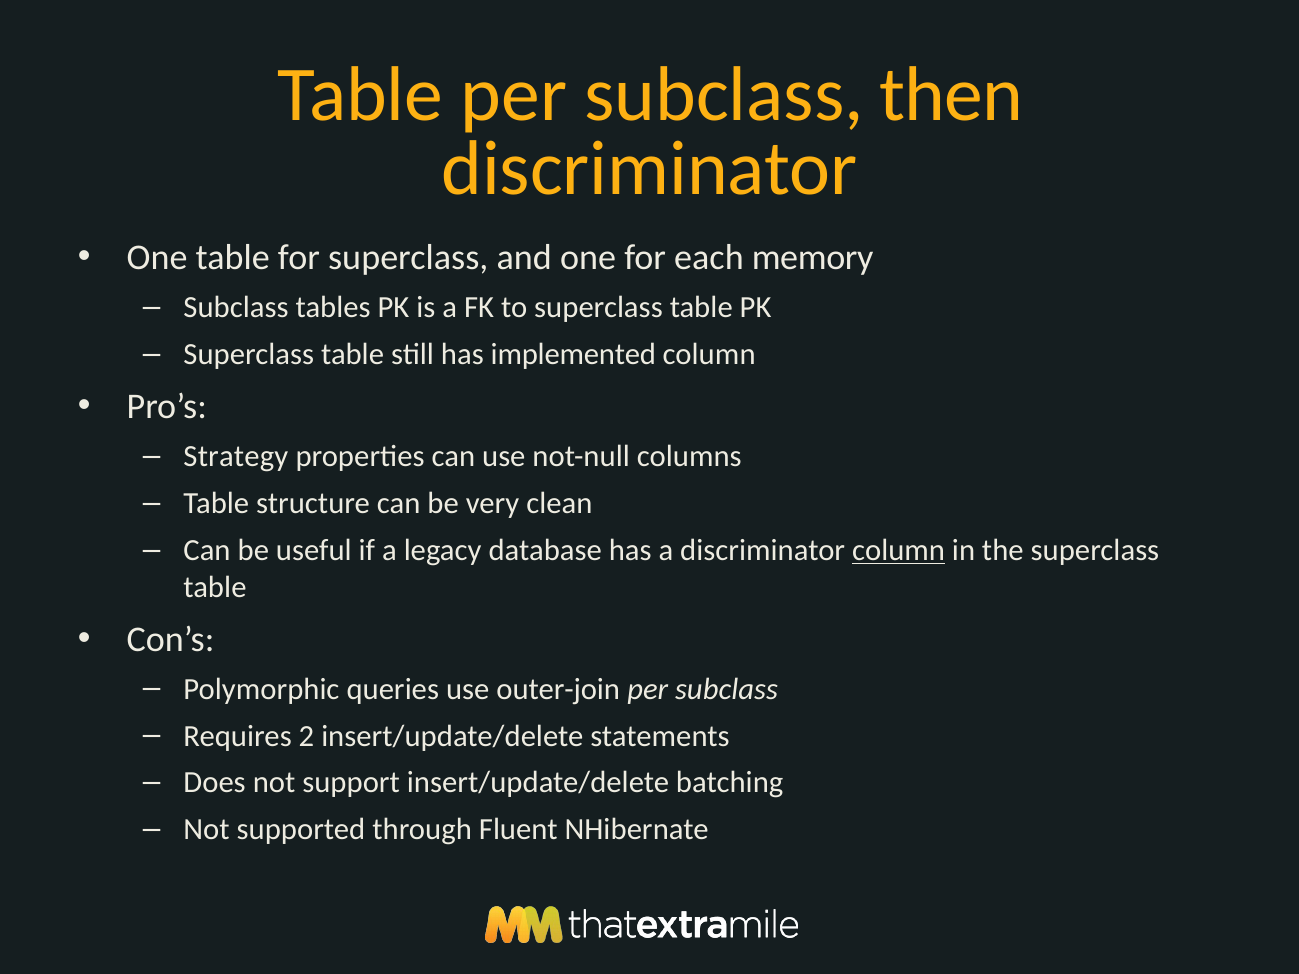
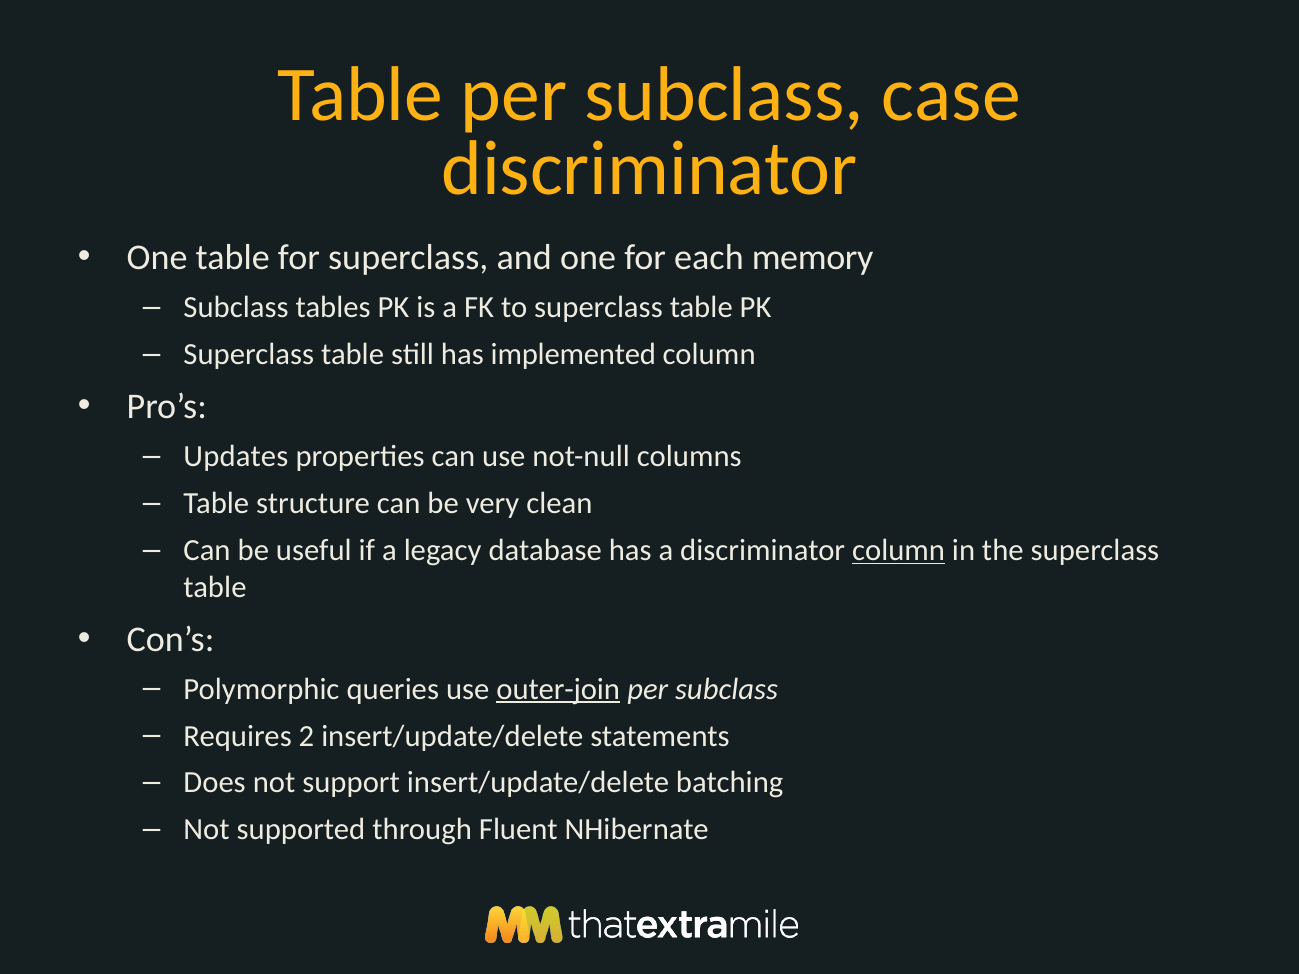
then: then -> case
Strategy: Strategy -> Updates
outer-join underline: none -> present
